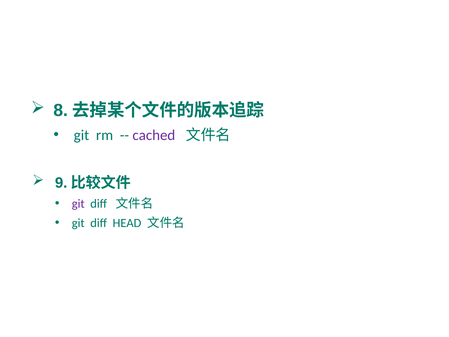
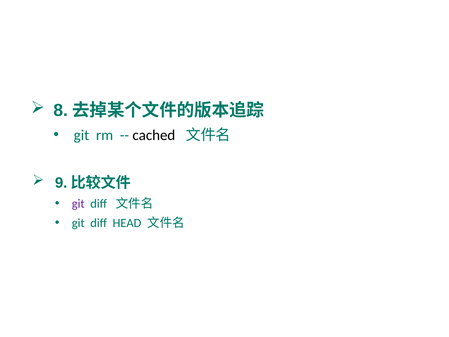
cached colour: purple -> black
